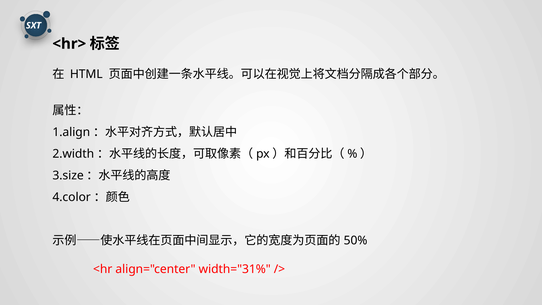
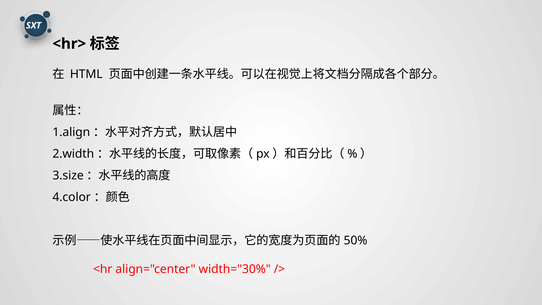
width="31%: width="31% -> width="30%
